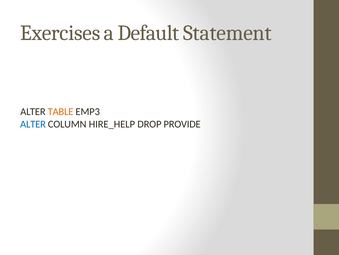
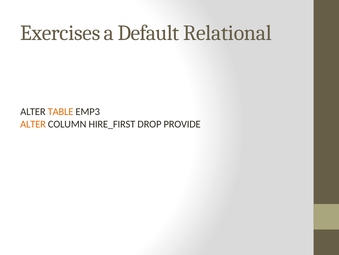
Statement: Statement -> Relational
ALTER at (33, 124) colour: blue -> orange
HIRE_HELP: HIRE_HELP -> HIRE_FIRST
